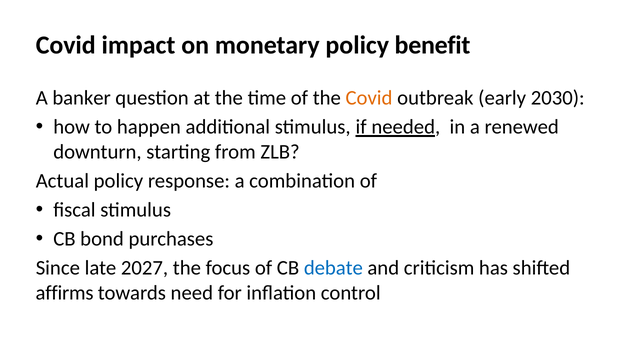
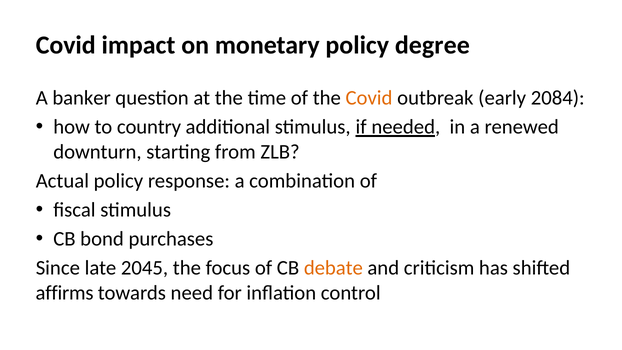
benefit: benefit -> degree
2030: 2030 -> 2084
happen: happen -> country
2027: 2027 -> 2045
debate colour: blue -> orange
